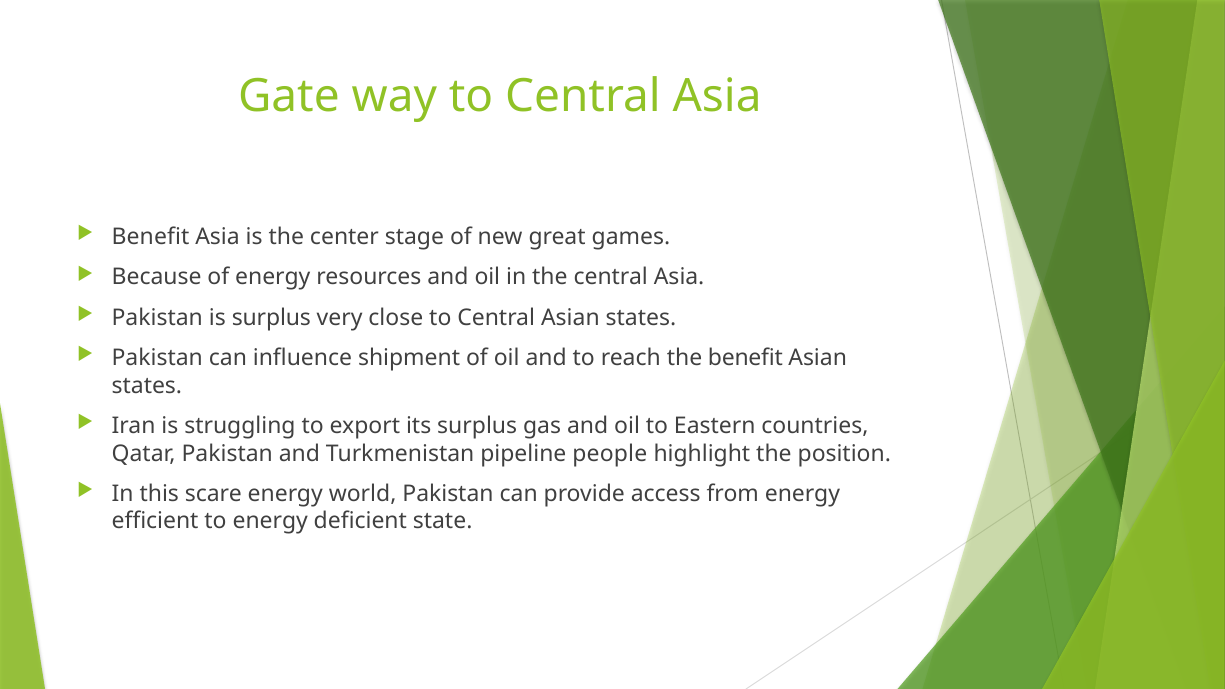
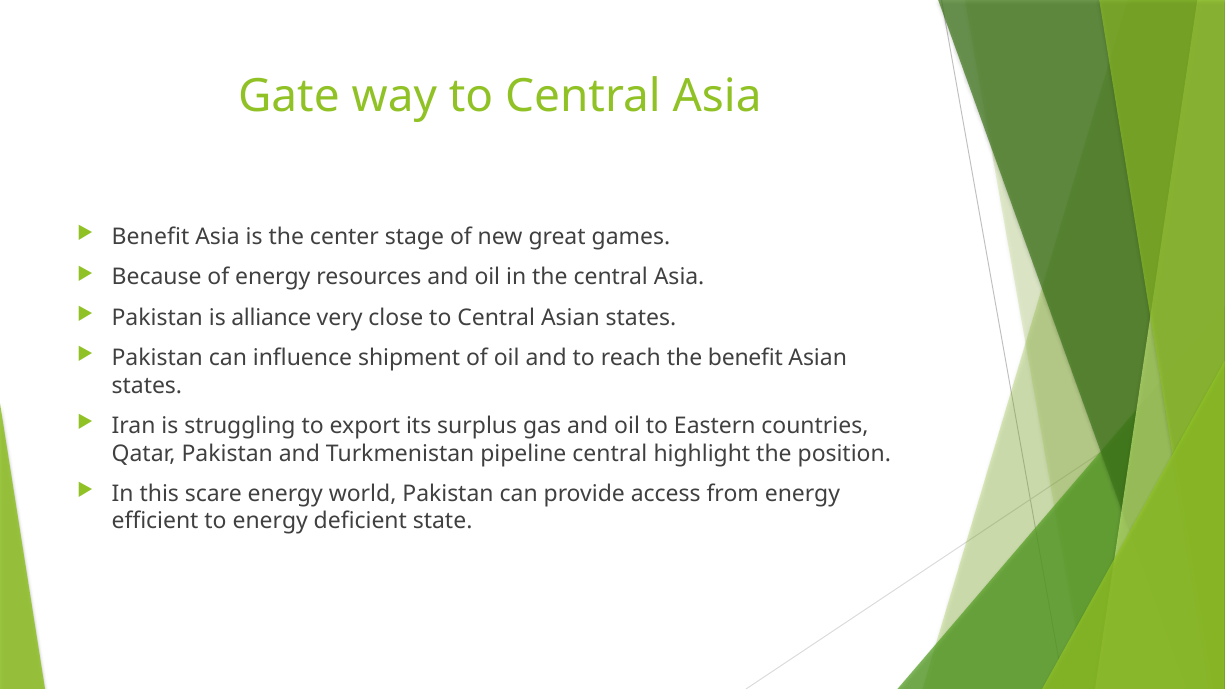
is surplus: surplus -> alliance
pipeline people: people -> central
